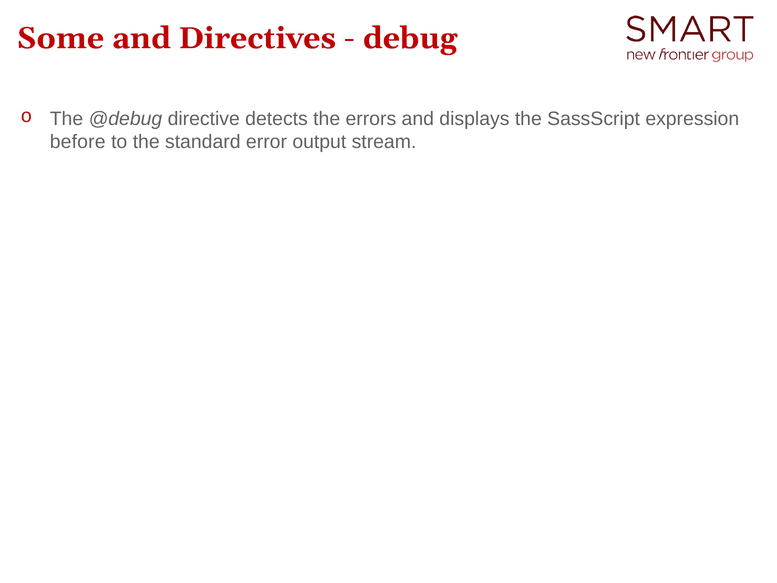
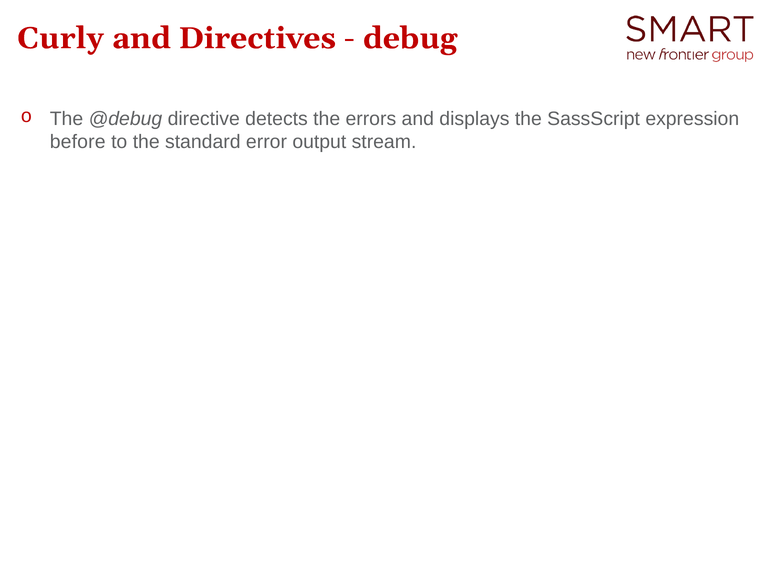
Some: Some -> Curly
